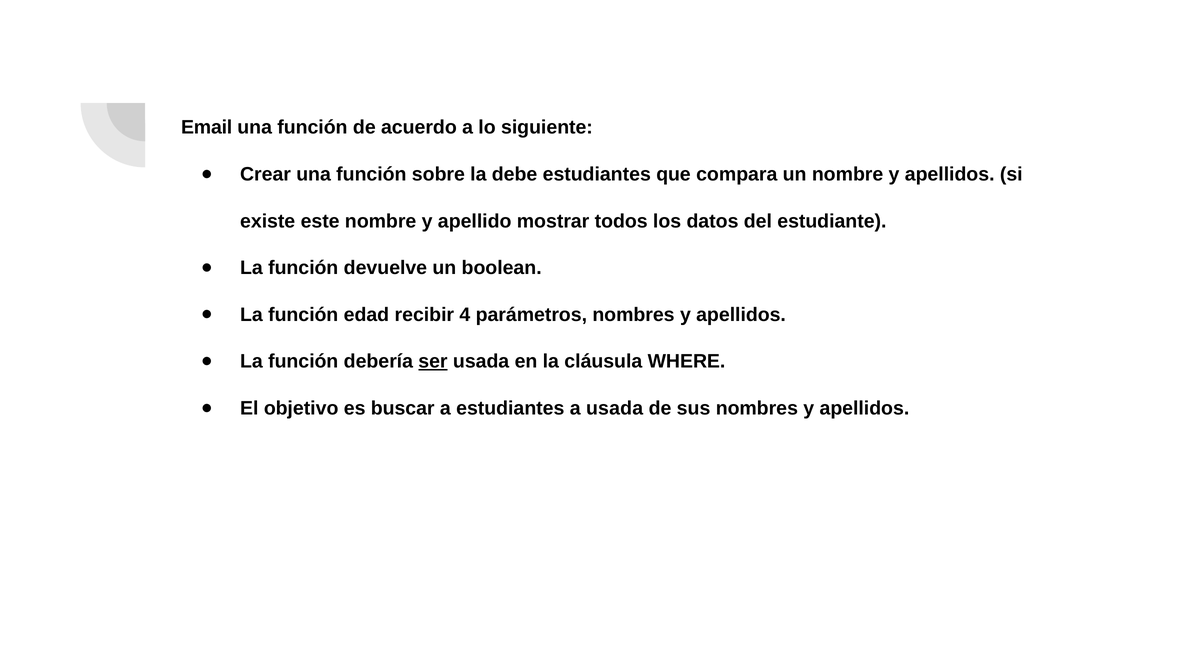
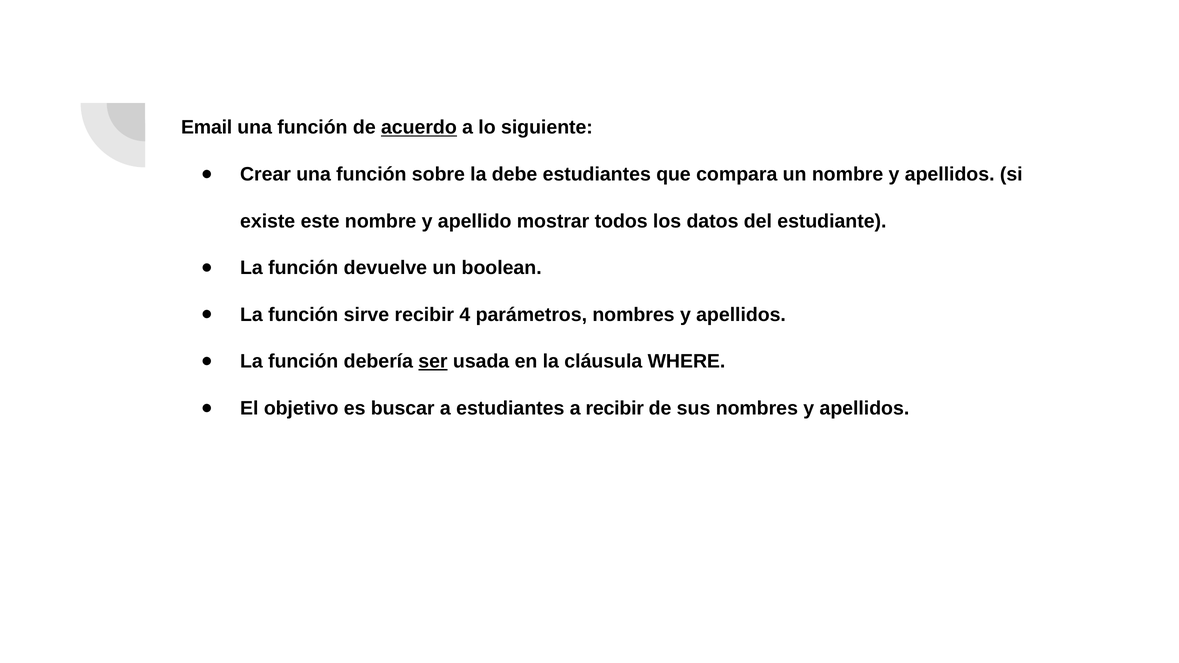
acuerdo underline: none -> present
edad: edad -> sirve
a usada: usada -> recibir
